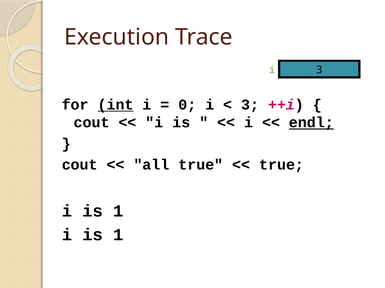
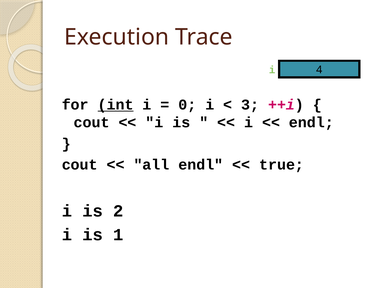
i 3: 3 -> 4
endl at (311, 123) underline: present -> none
all true: true -> endl
1 at (118, 212): 1 -> 2
